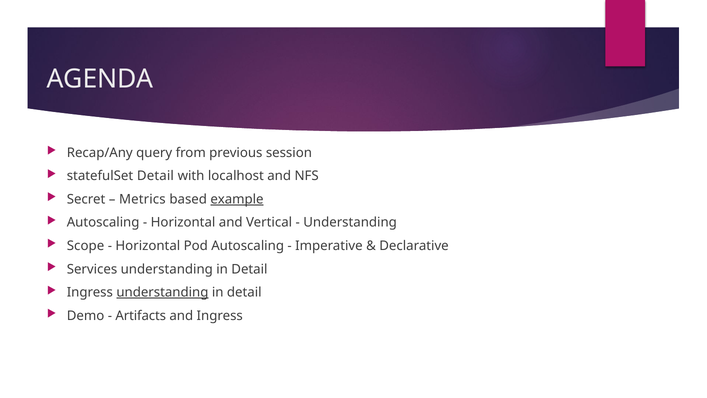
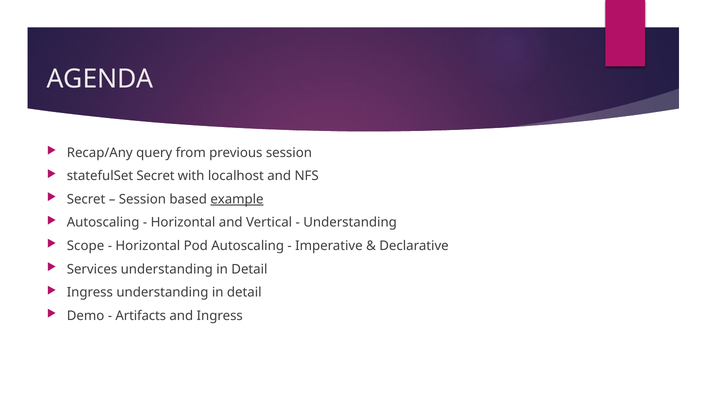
statefulSet Detail: Detail -> Secret
Metrics at (142, 199): Metrics -> Session
understanding at (162, 292) underline: present -> none
